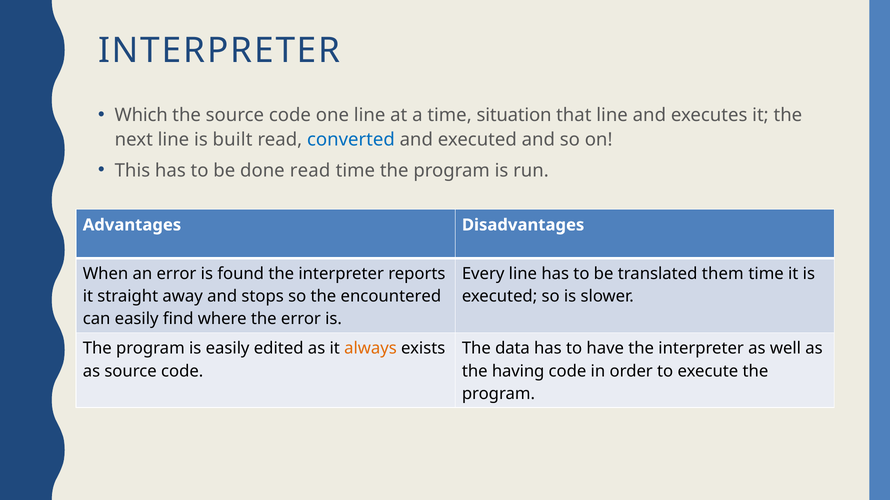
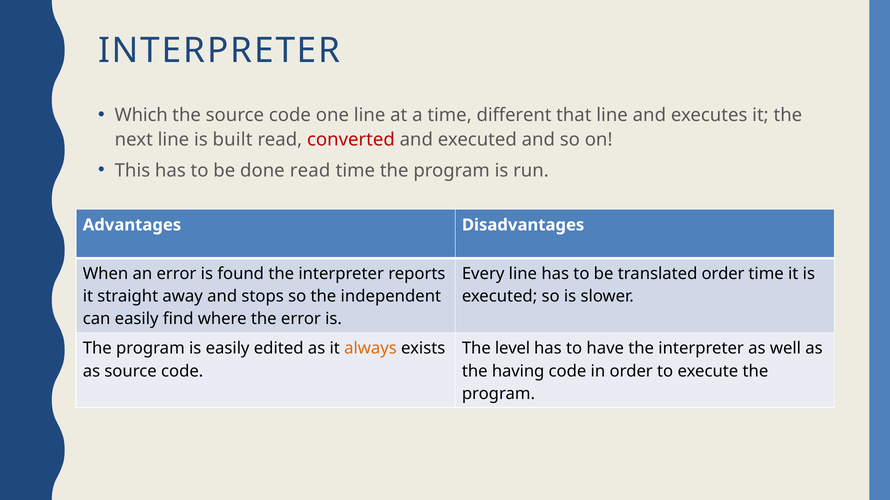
situation: situation -> different
converted colour: blue -> red
translated them: them -> order
encountered: encountered -> independent
data: data -> level
